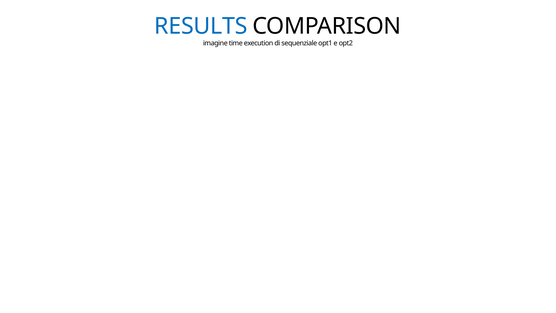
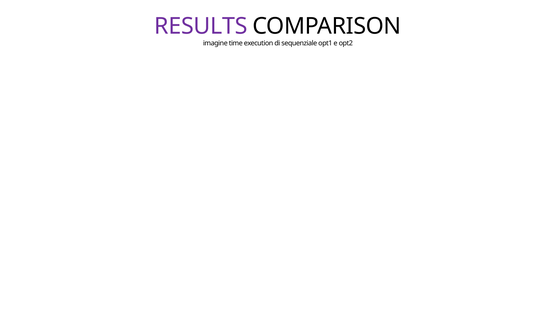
RESULTS colour: blue -> purple
